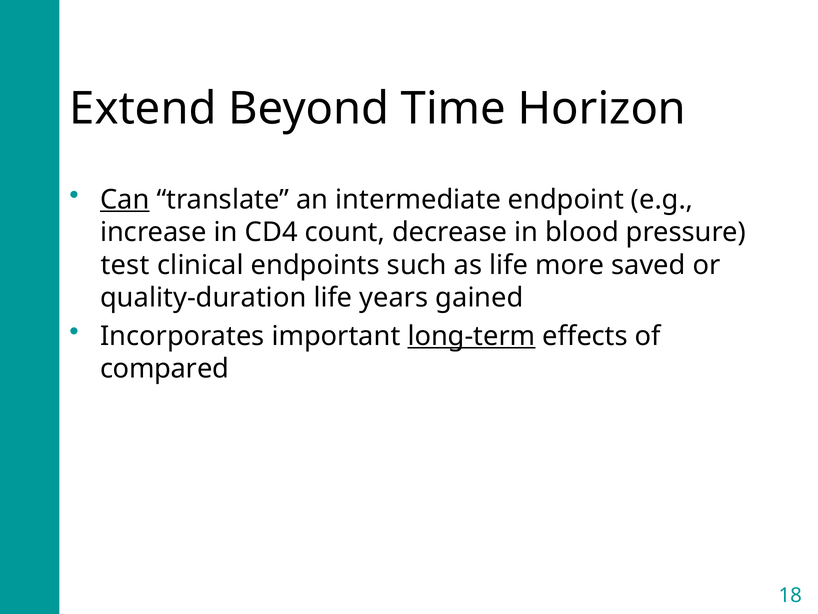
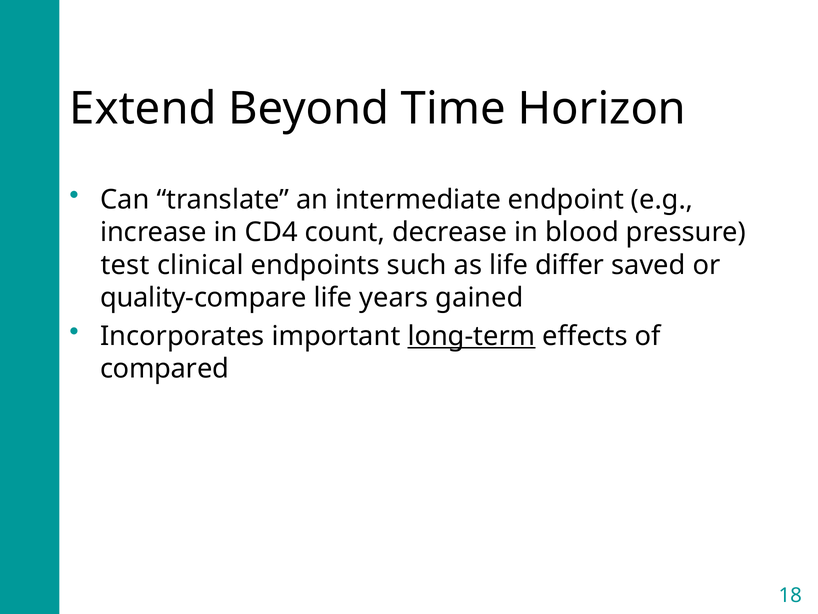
Can underline: present -> none
more: more -> differ
quality-duration: quality-duration -> quality-compare
